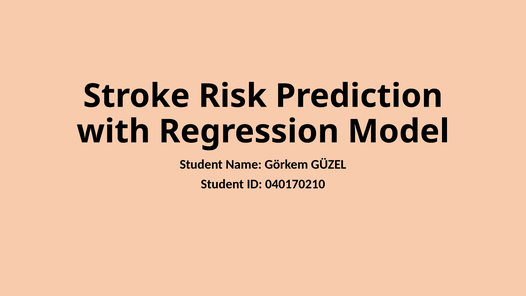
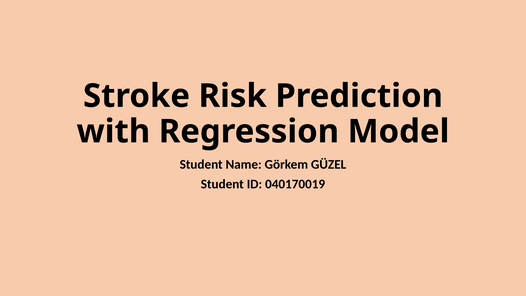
040170210: 040170210 -> 040170019
